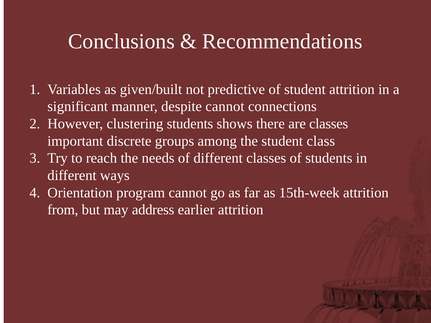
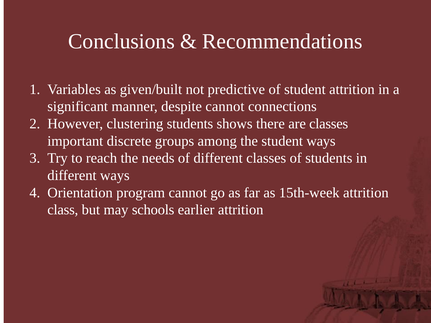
student class: class -> ways
from: from -> class
address: address -> schools
